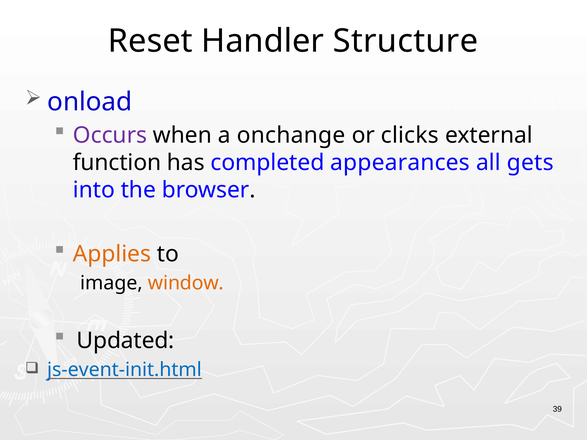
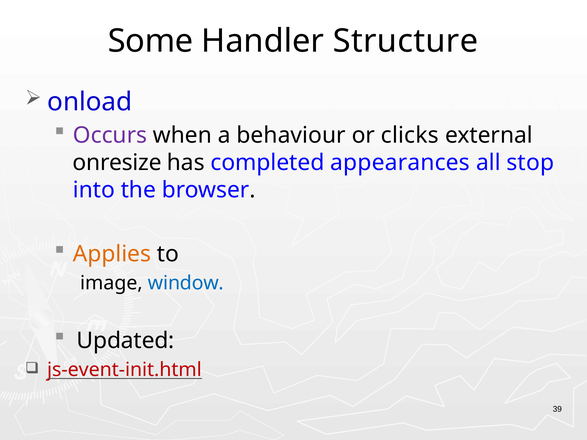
Reset: Reset -> Some
onchange: onchange -> behaviour
function: function -> onresize
gets: gets -> stop
window colour: orange -> blue
js-event-init.html colour: blue -> red
